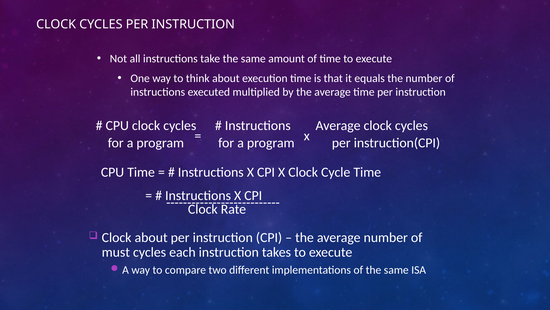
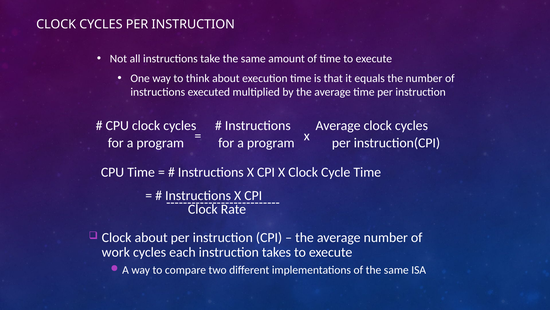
must: must -> work
